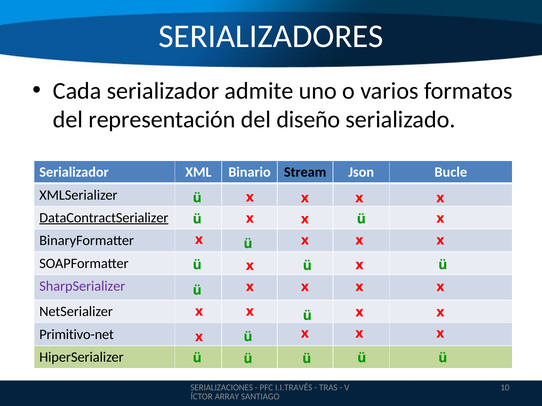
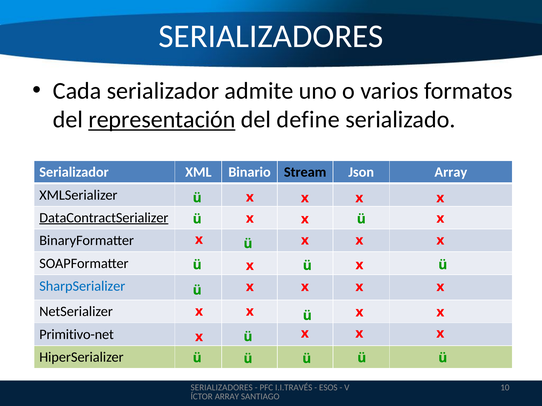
representación underline: none -> present
diseño: diseño -> define
Json Bucle: Bucle -> Array
SharpSerializer colour: purple -> blue
SERIALIZACIONES at (222, 388): SERIALIZACIONES -> SERIALIZADORES
TRAS: TRAS -> ESOS
